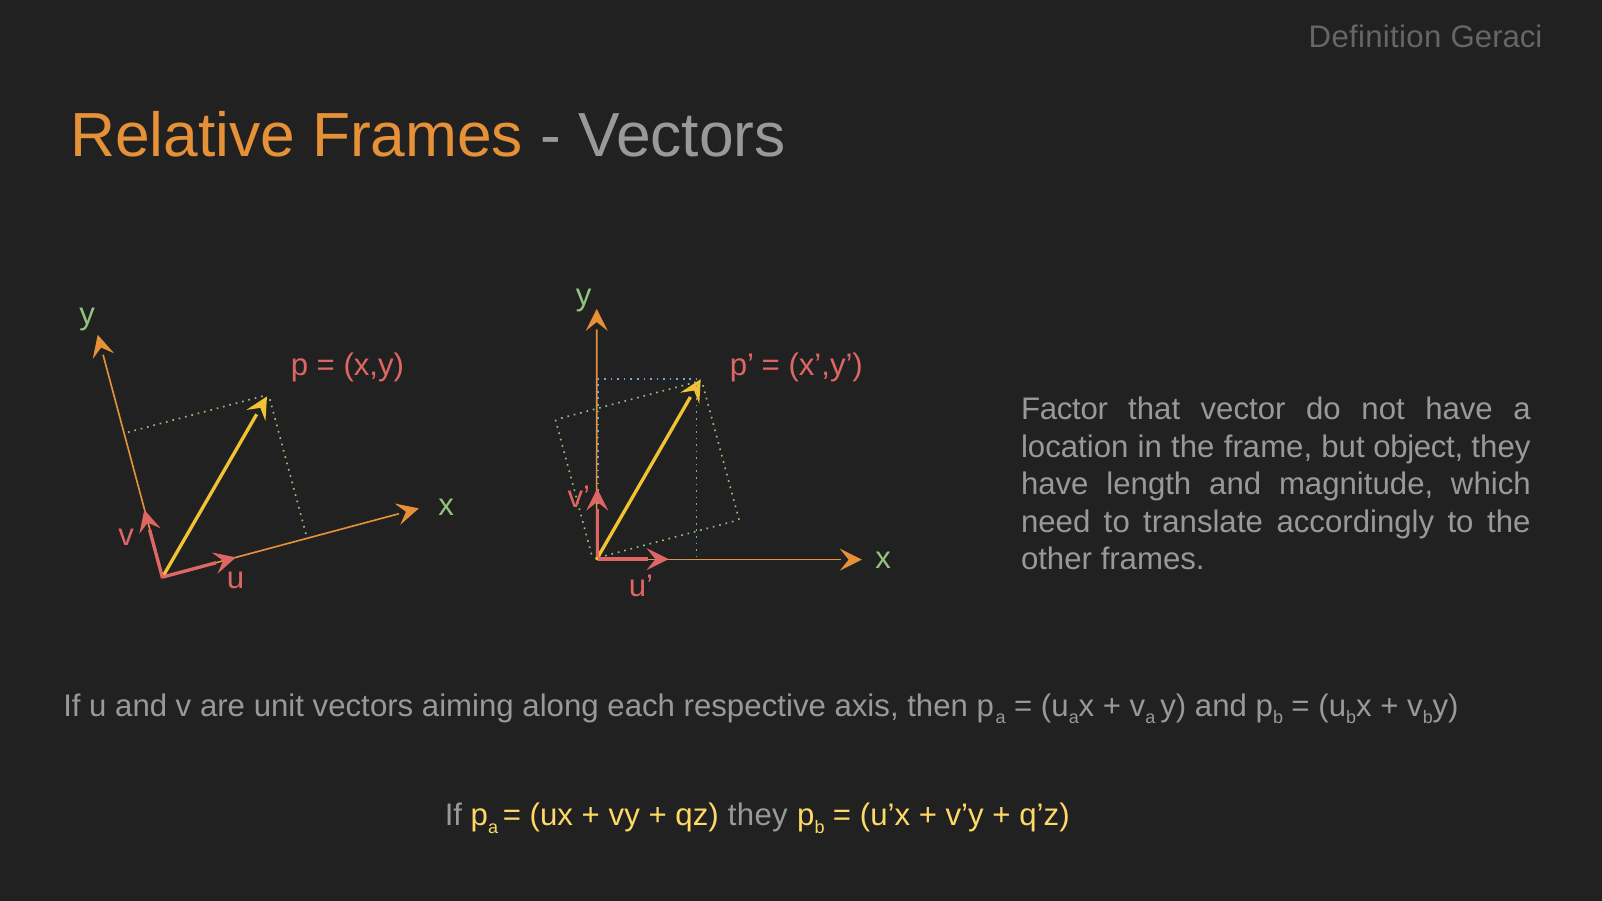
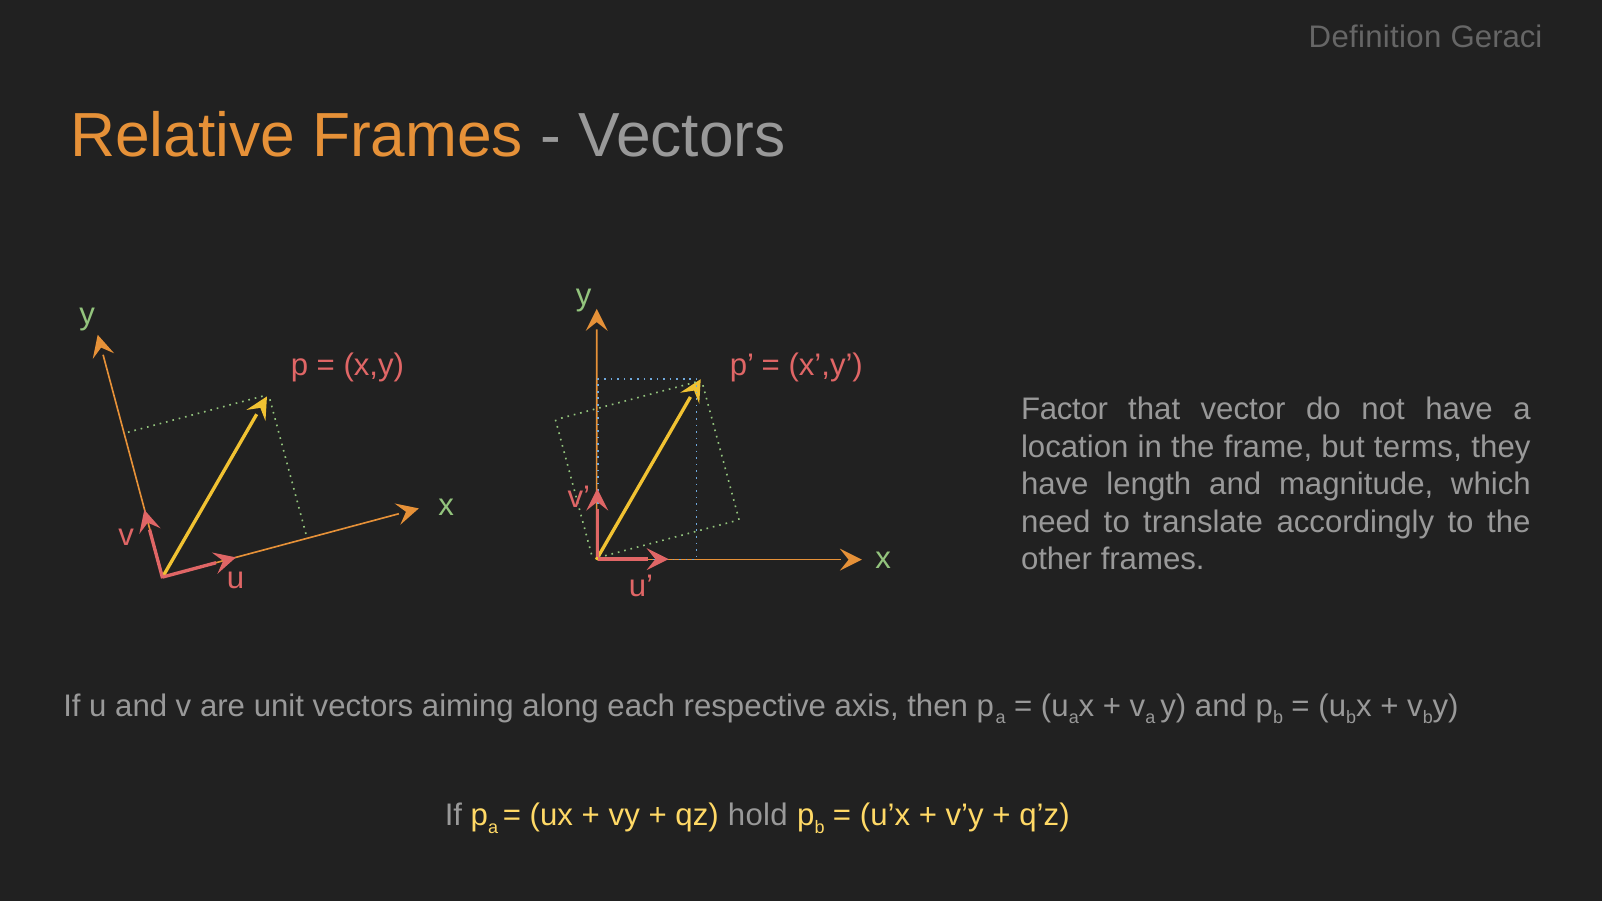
object: object -> terms
qz they: they -> hold
